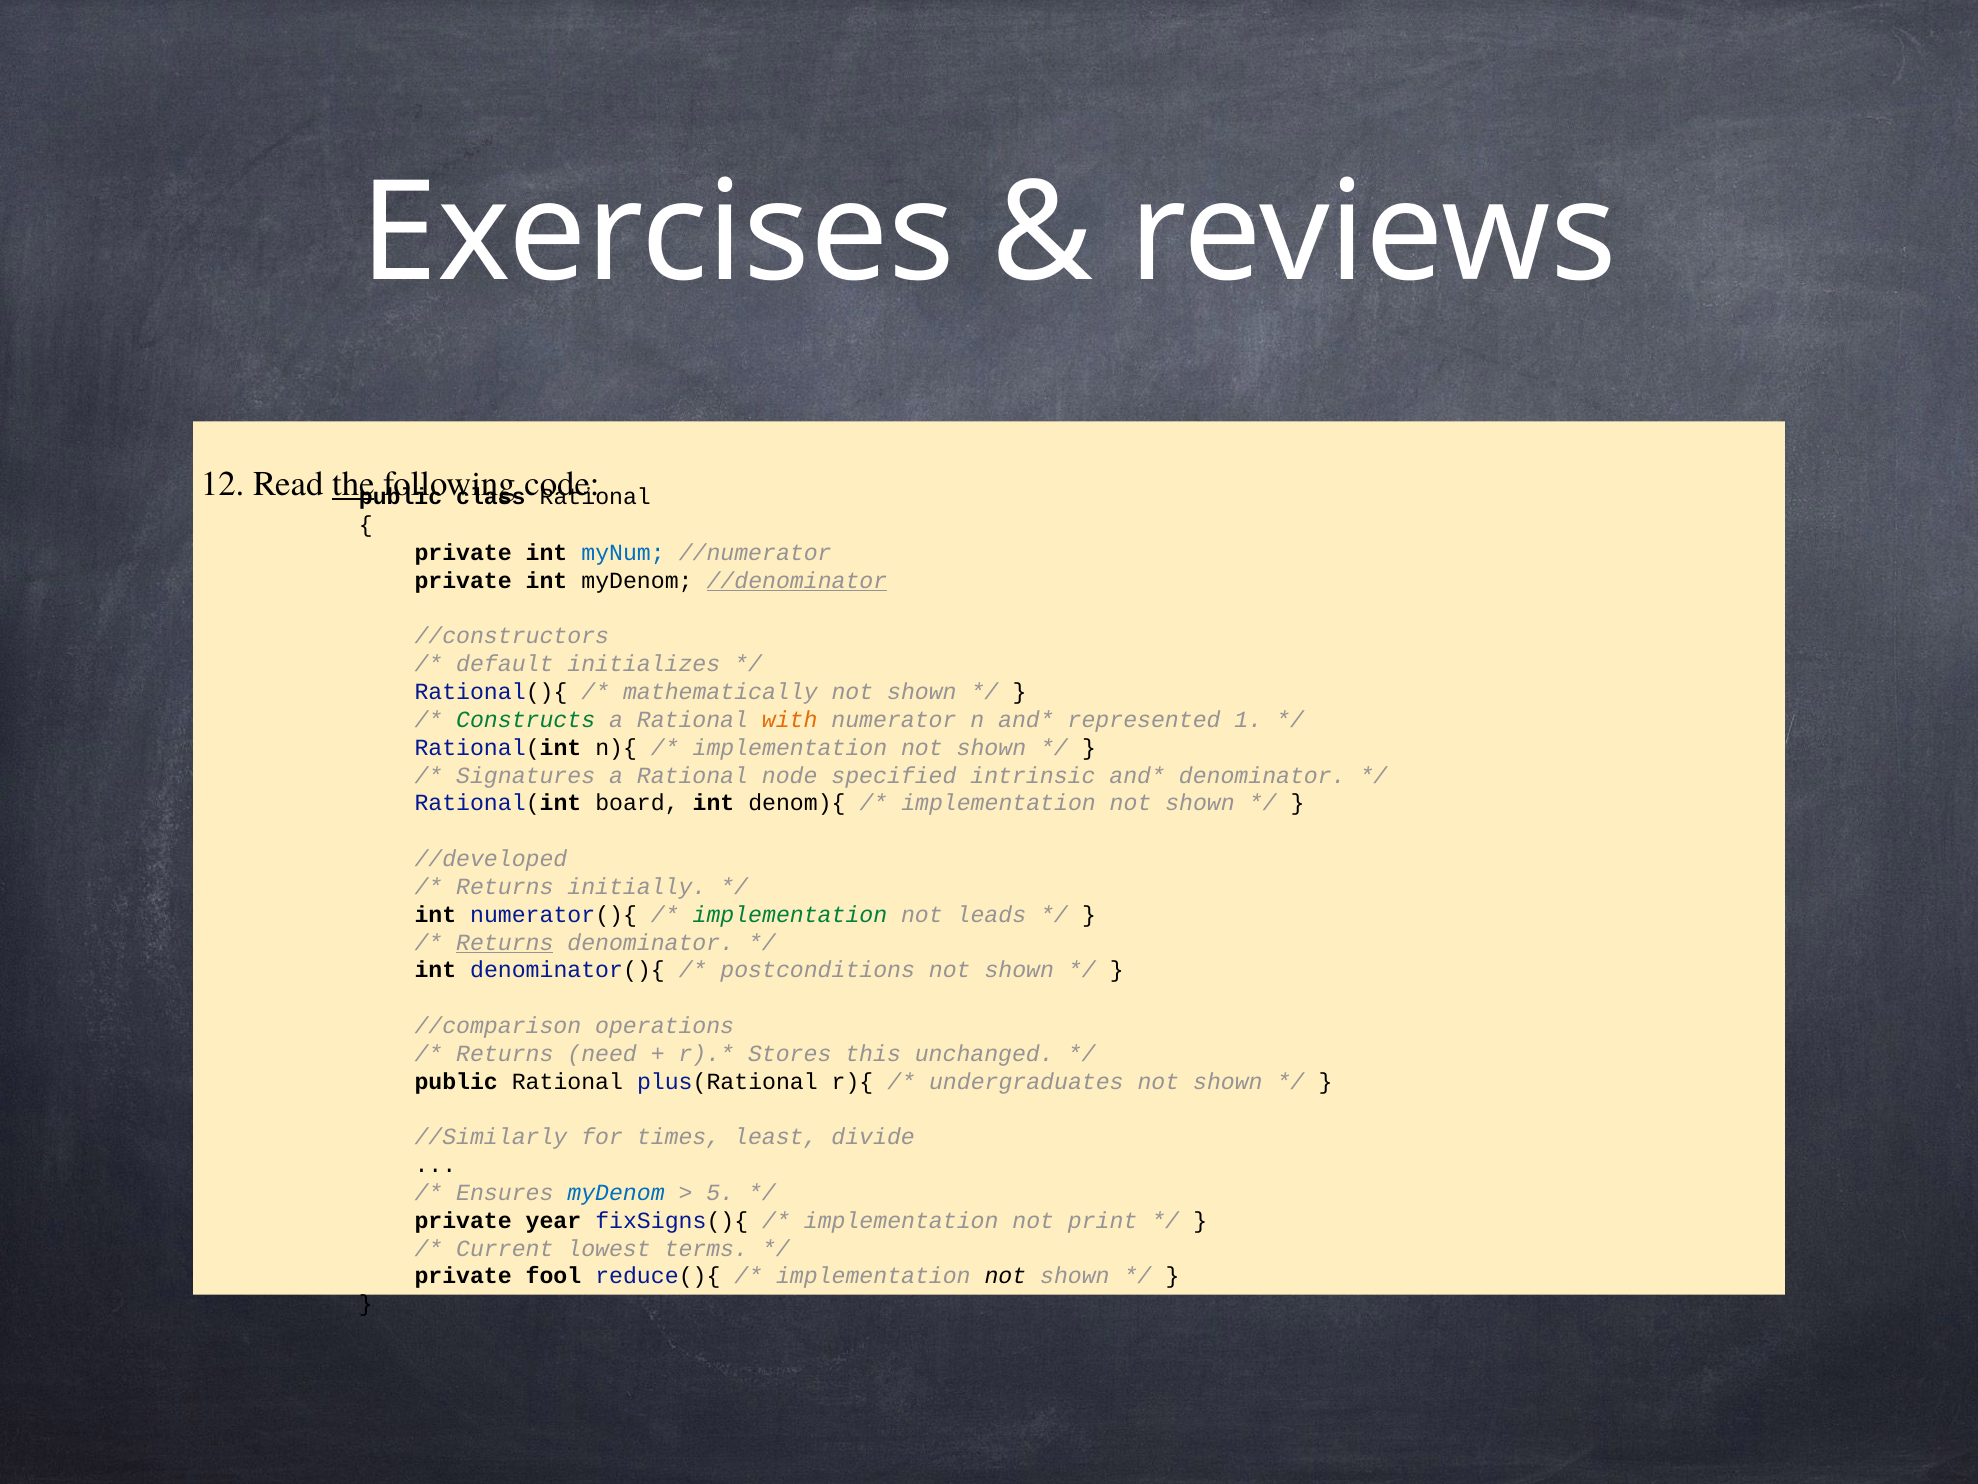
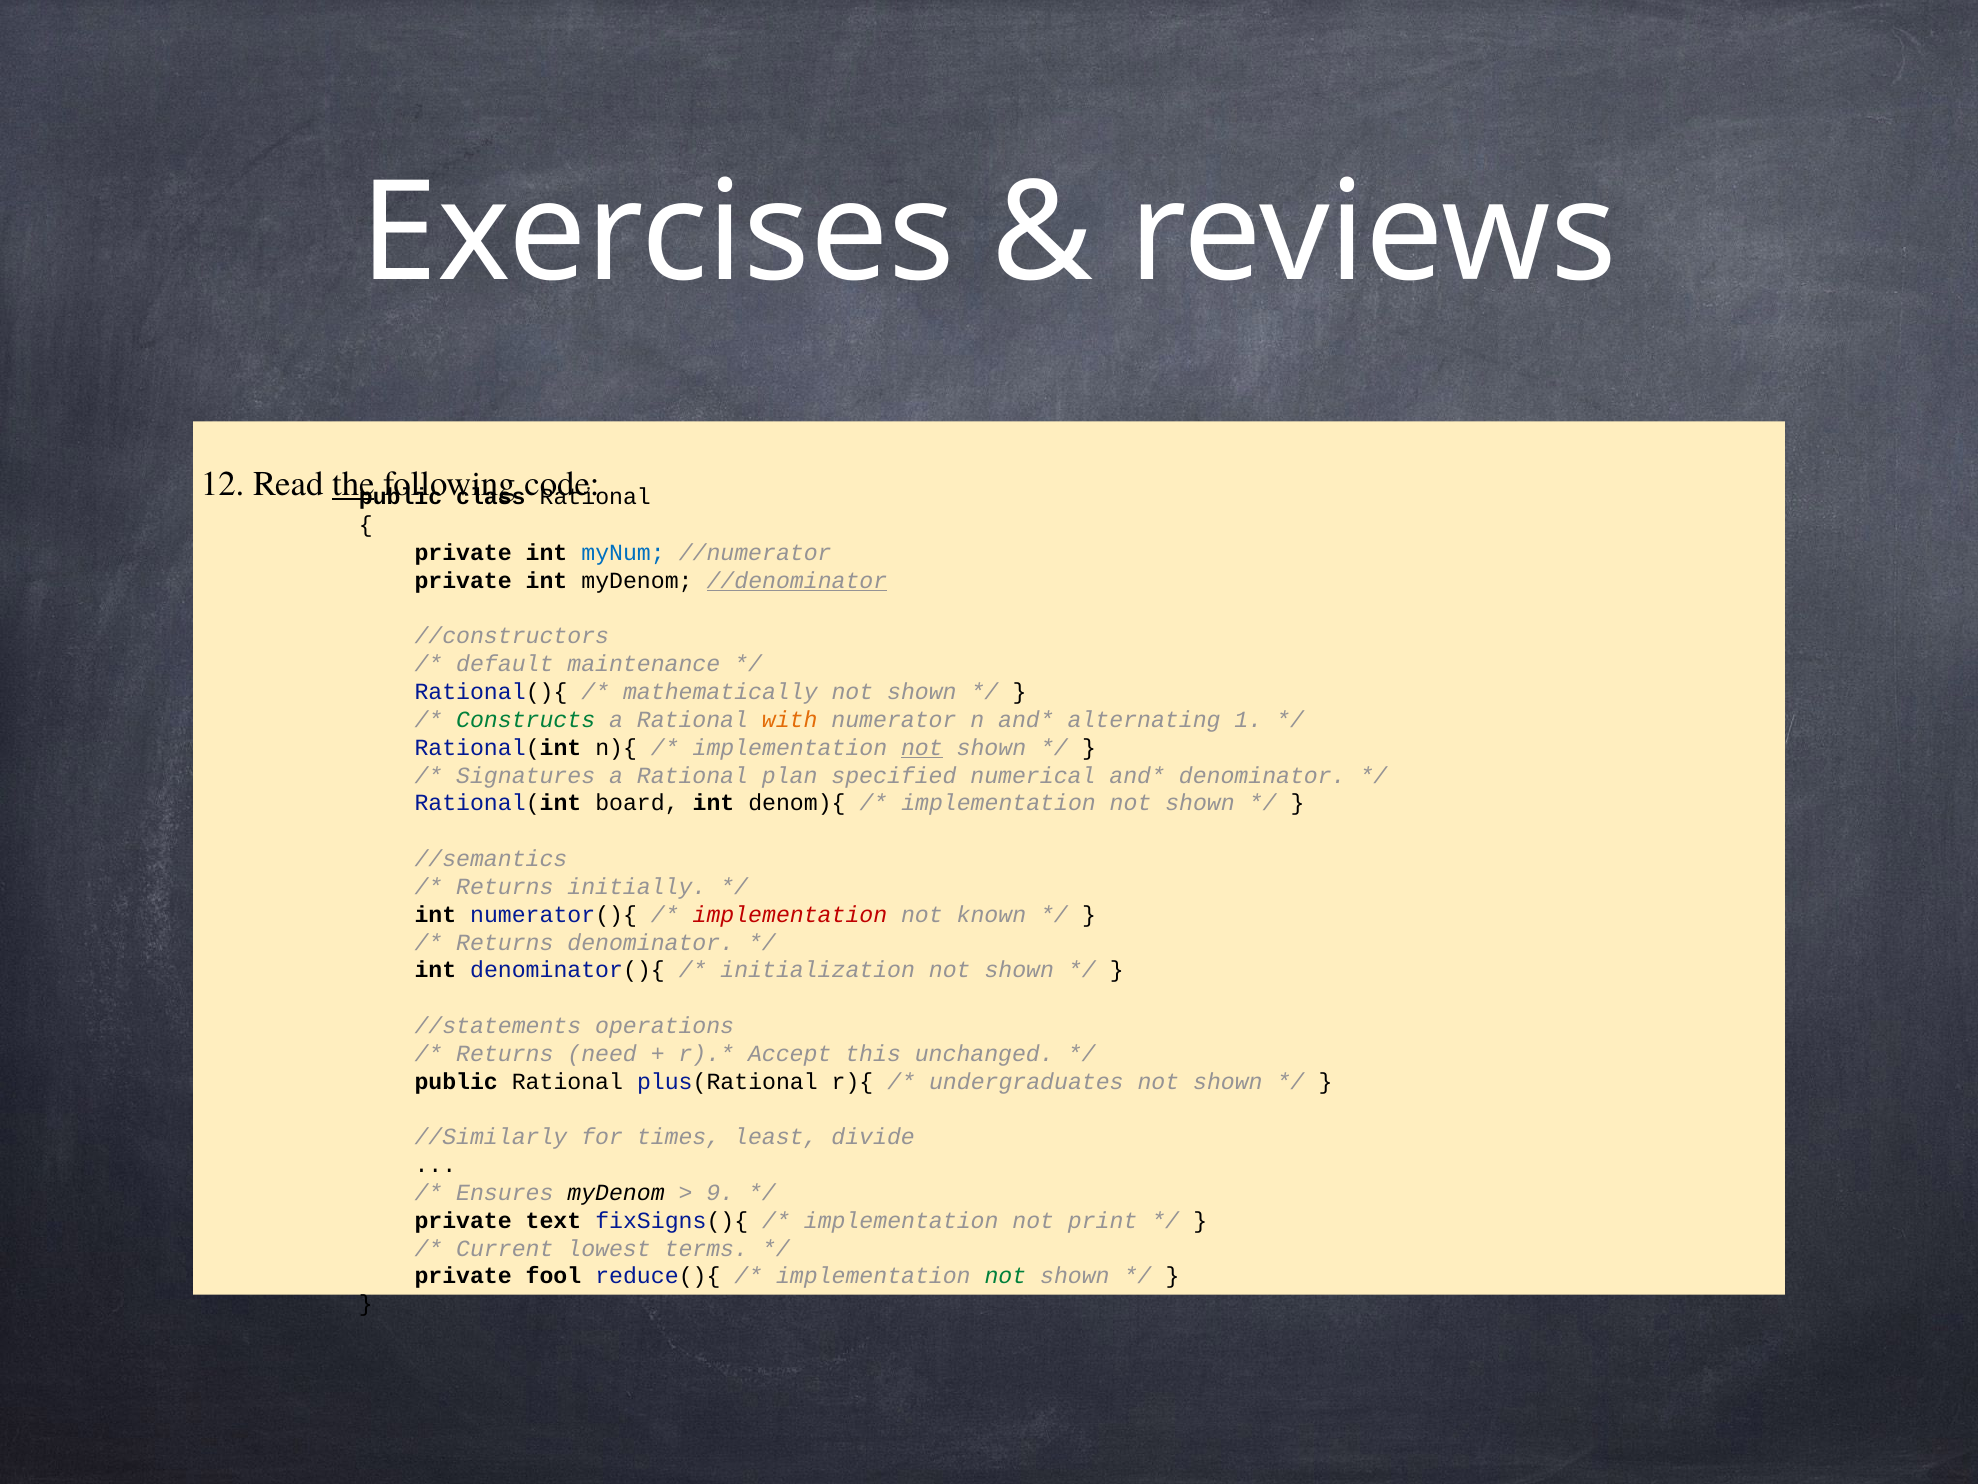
initializes: initializes -> maintenance
represented: represented -> alternating
not at (922, 747) underline: none -> present
node: node -> plan
intrinsic: intrinsic -> numerical
//developed: //developed -> //semantics
implementation at (790, 914) colour: green -> red
leads: leads -> known
Returns at (505, 942) underline: present -> none
postconditions: postconditions -> initialization
//comparison: //comparison -> //statements
Stores: Stores -> Accept
myDenom at (616, 1192) colour: blue -> black
5: 5 -> 9
year: year -> text
not at (1005, 1276) colour: black -> green
